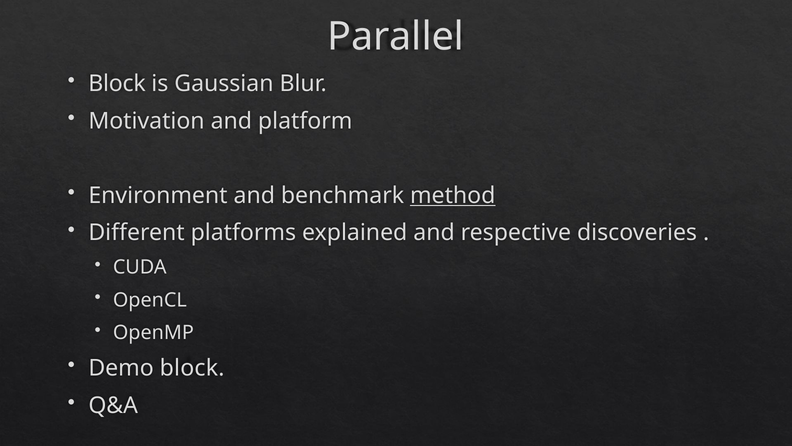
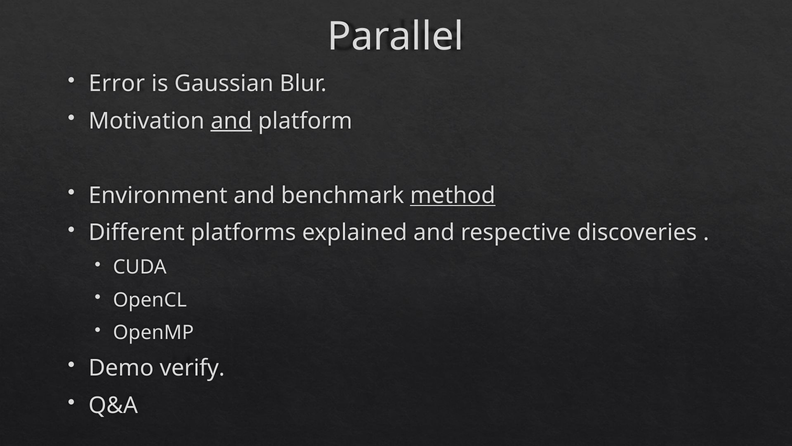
Block at (117, 84): Block -> Error
and at (231, 121) underline: none -> present
Demo block: block -> verify
